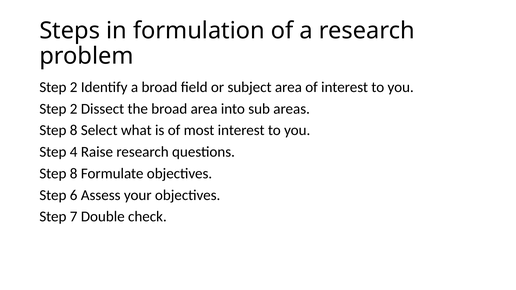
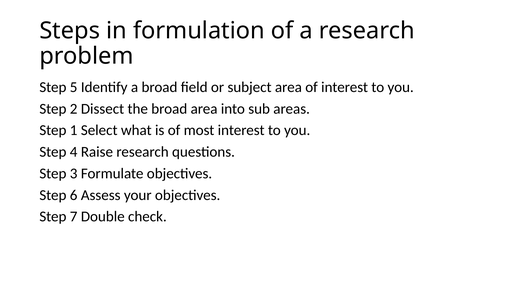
2 at (74, 87): 2 -> 5
8 at (74, 130): 8 -> 1
8 at (74, 174): 8 -> 3
